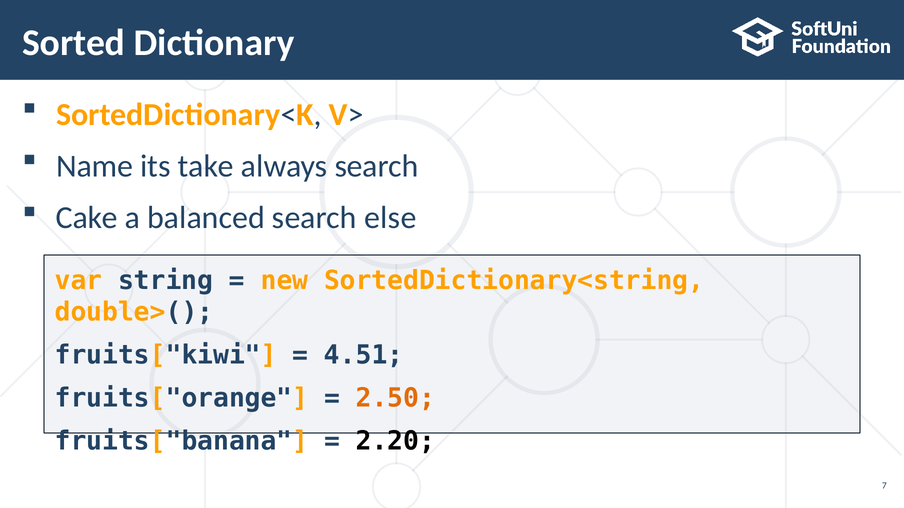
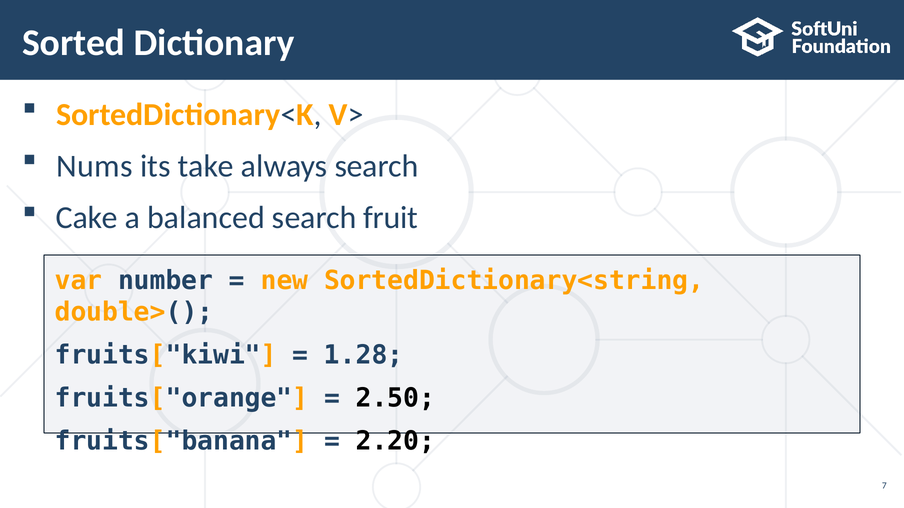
Name: Name -> Nums
else: else -> fruit
string: string -> number
4.51: 4.51 -> 1.28
2.50 colour: orange -> black
